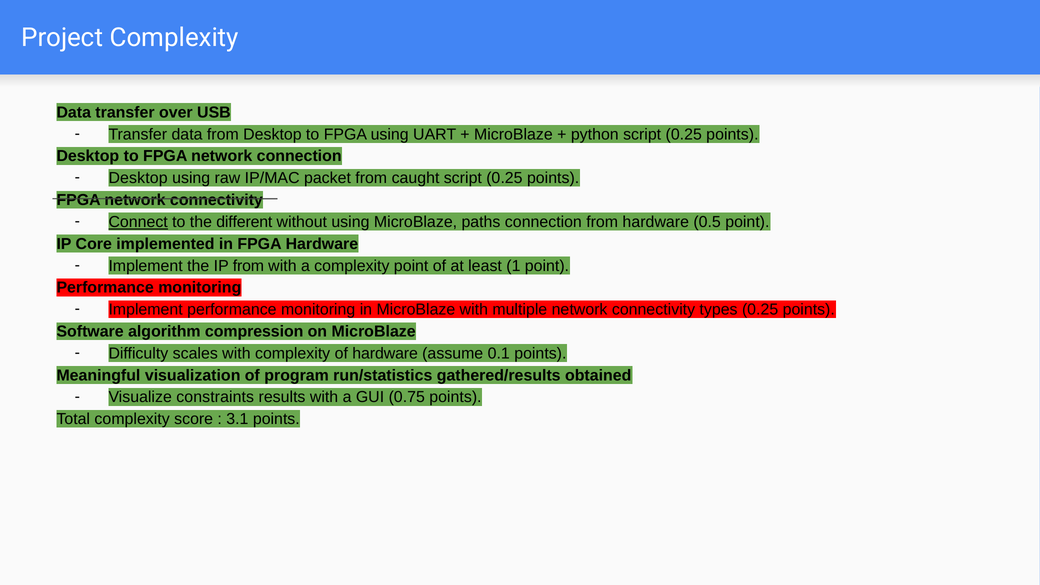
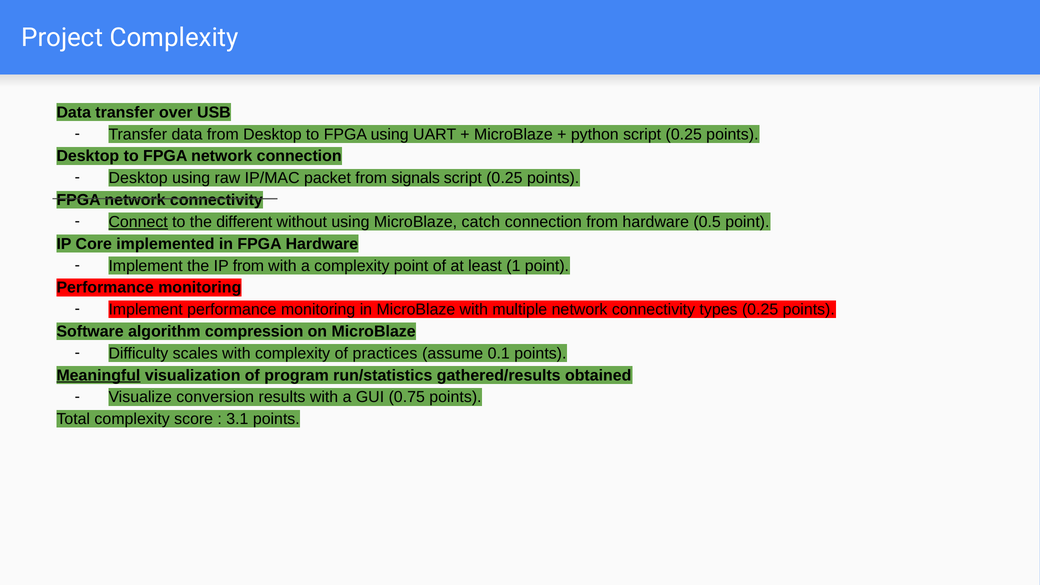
caught: caught -> signals
paths: paths -> catch
of hardware: hardware -> practices
Meaningful underline: none -> present
constraints: constraints -> conversion
